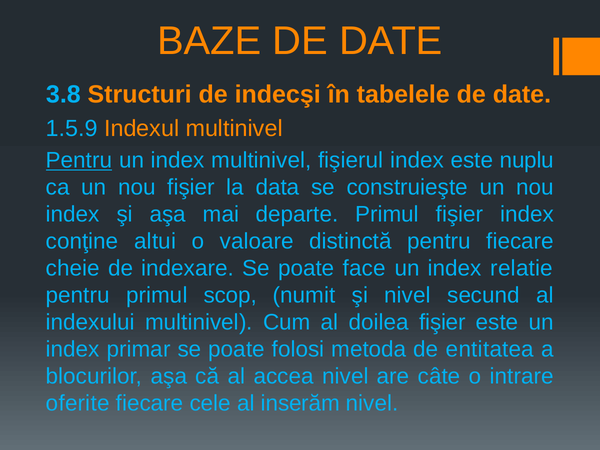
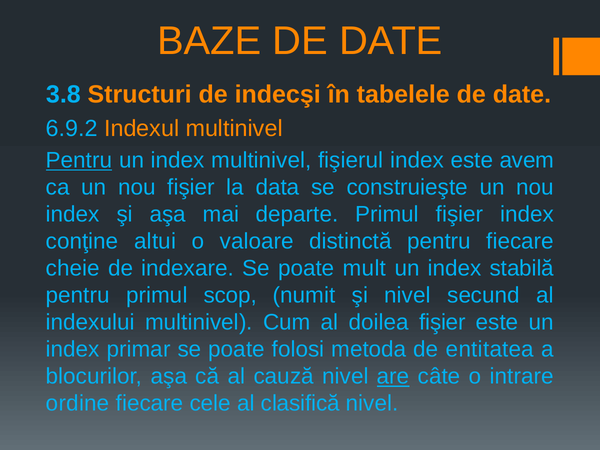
1.5.9: 1.5.9 -> 6.9.2
nuplu: nuplu -> avem
face: face -> mult
relatie: relatie -> stabilă
accea: accea -> cauză
are underline: none -> present
oferite: oferite -> ordine
inserăm: inserăm -> clasifică
